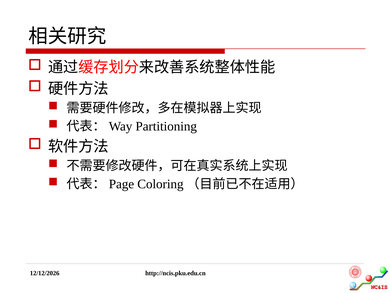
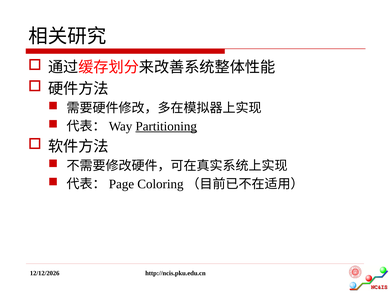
Partitioning underline: none -> present
